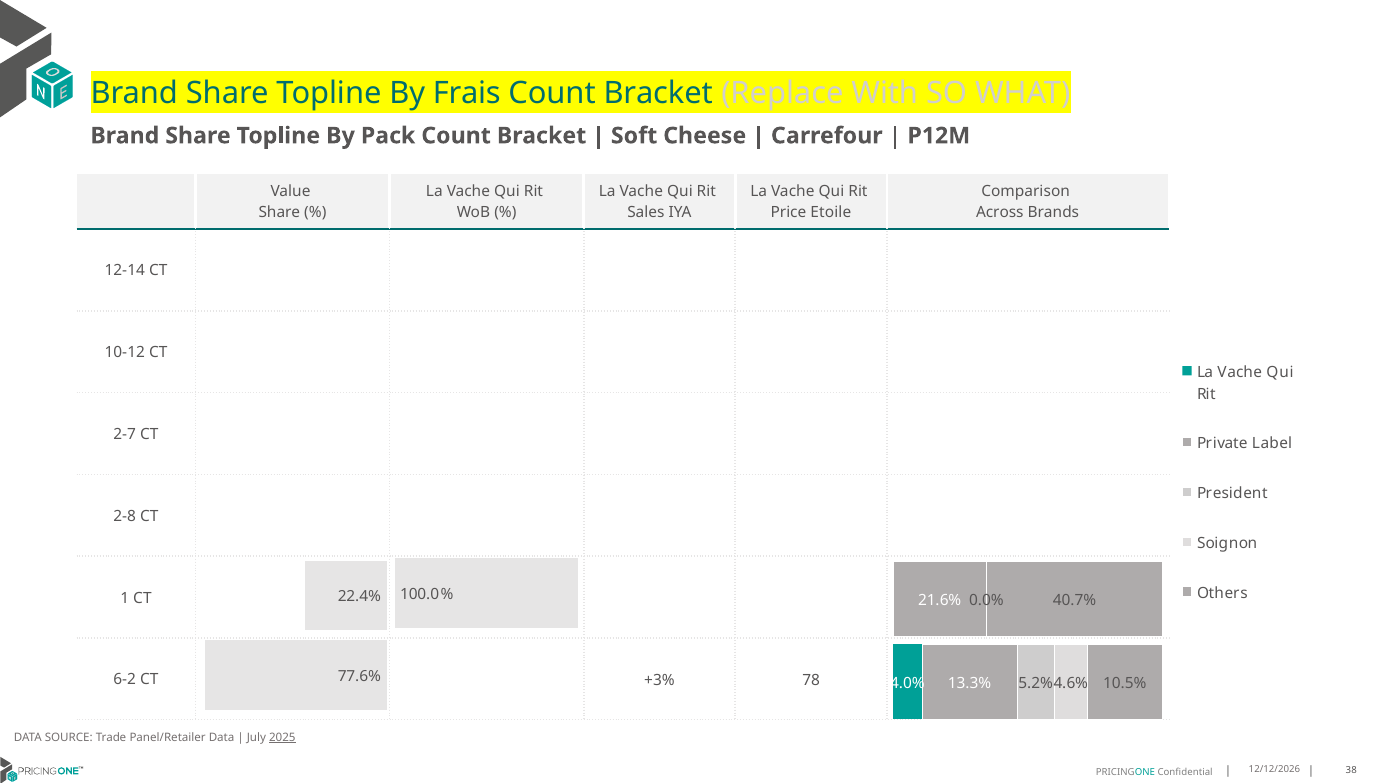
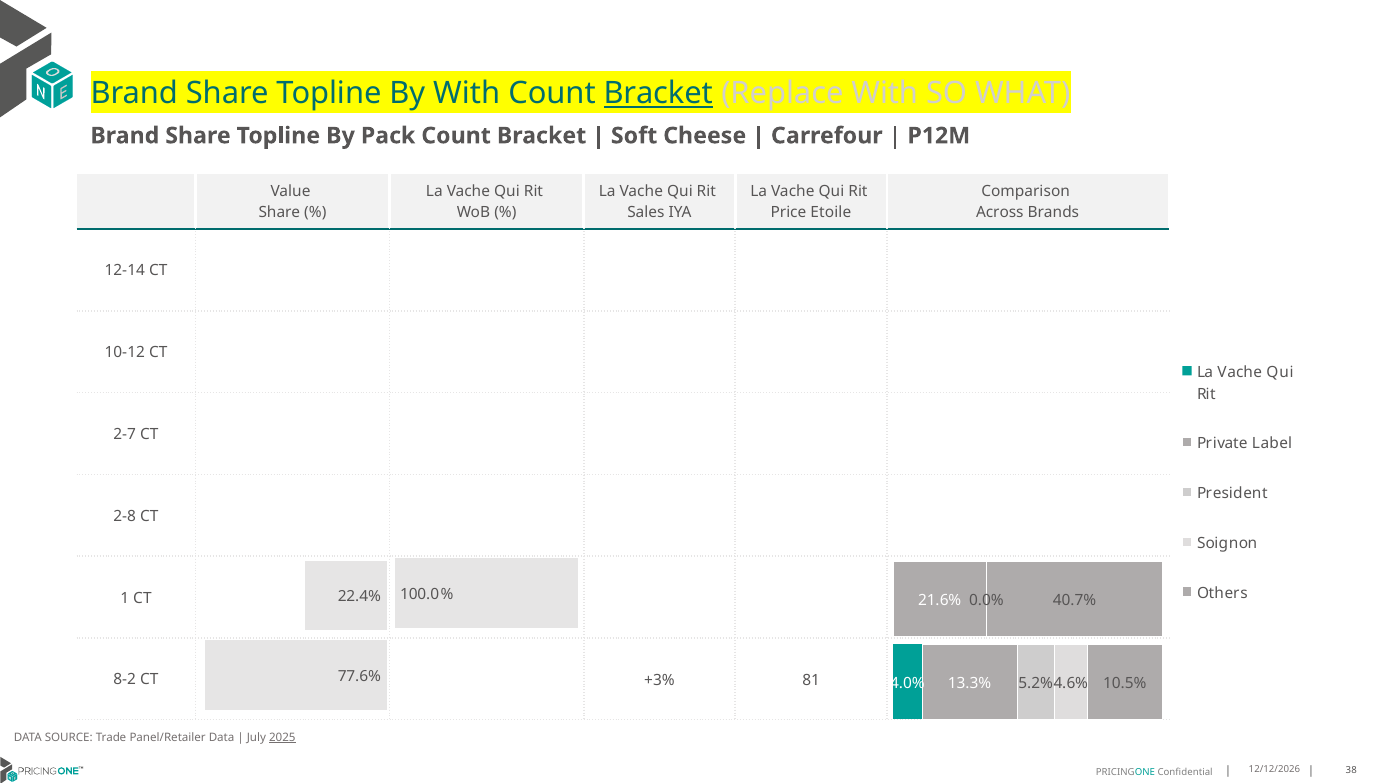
By Frais: Frais -> With
Bracket at (658, 93) underline: none -> present
6-2: 6-2 -> 8-2
78: 78 -> 81
